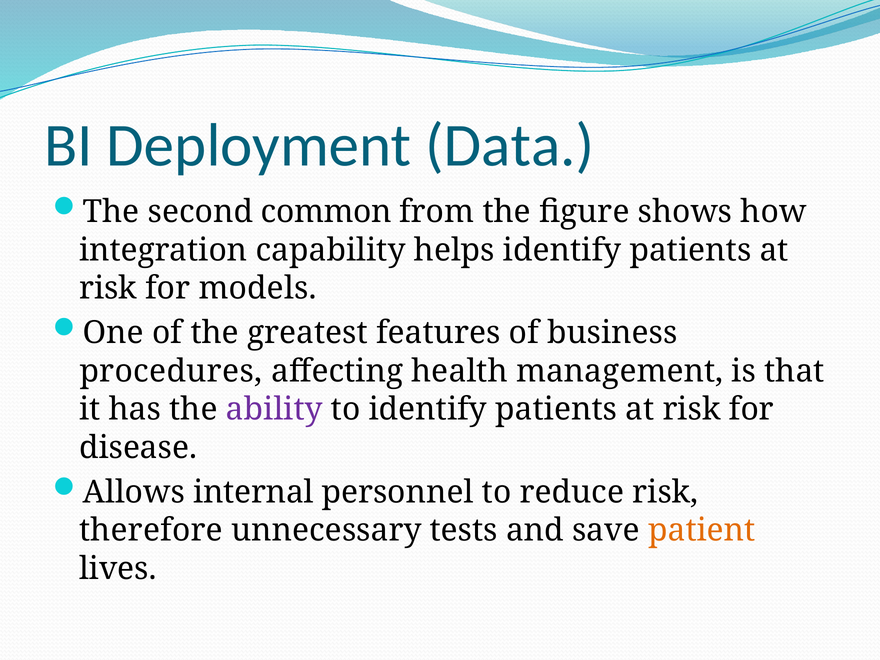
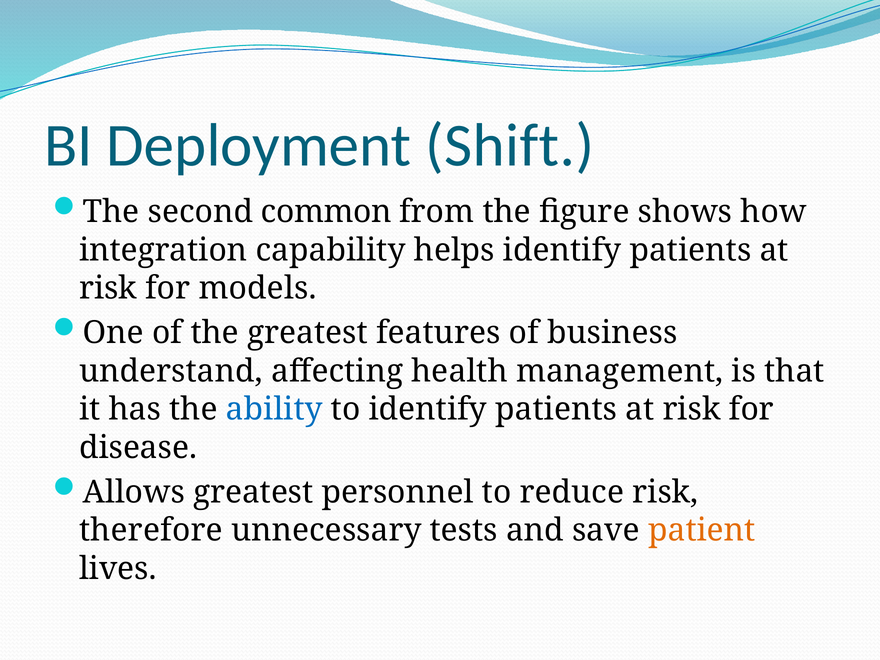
Data: Data -> Shift
procedures: procedures -> understand
ability colour: purple -> blue
Allows internal: internal -> greatest
